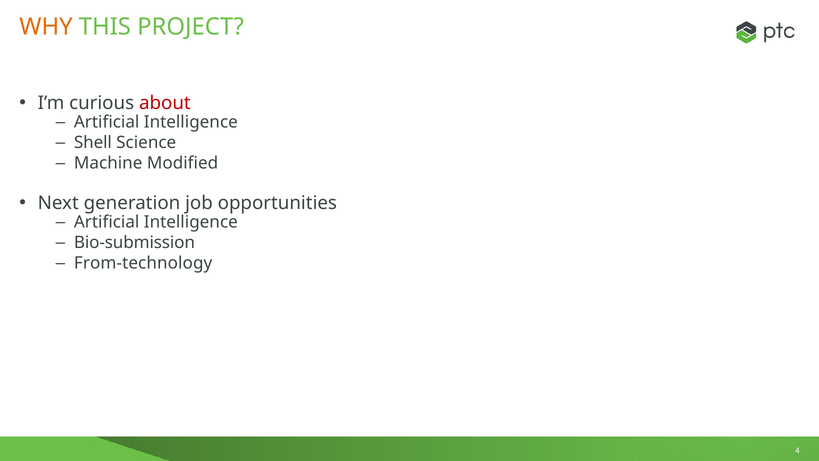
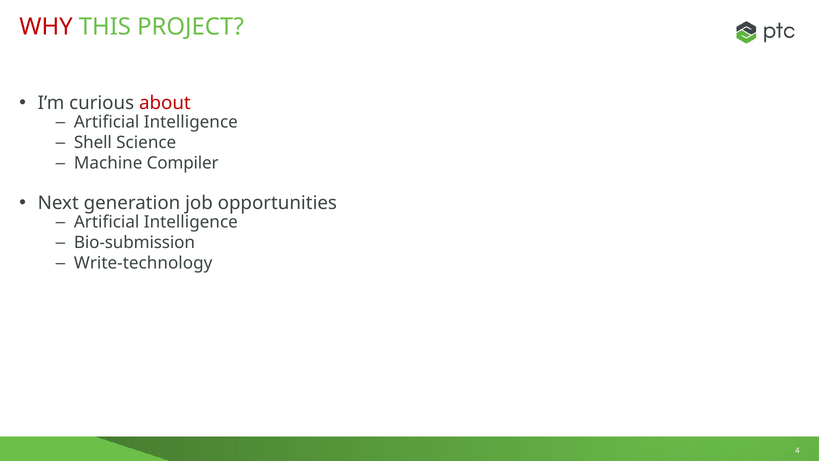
WHY colour: orange -> red
Modified: Modified -> Compiler
From-technology: From-technology -> Write-technology
